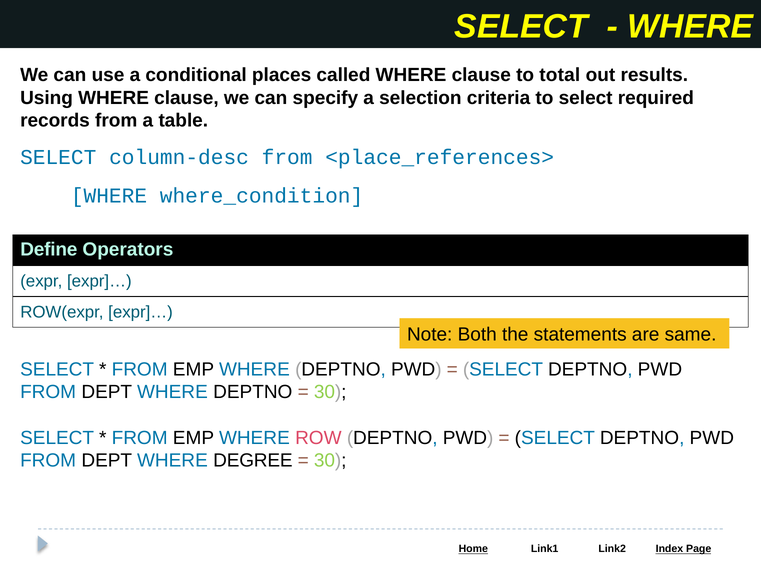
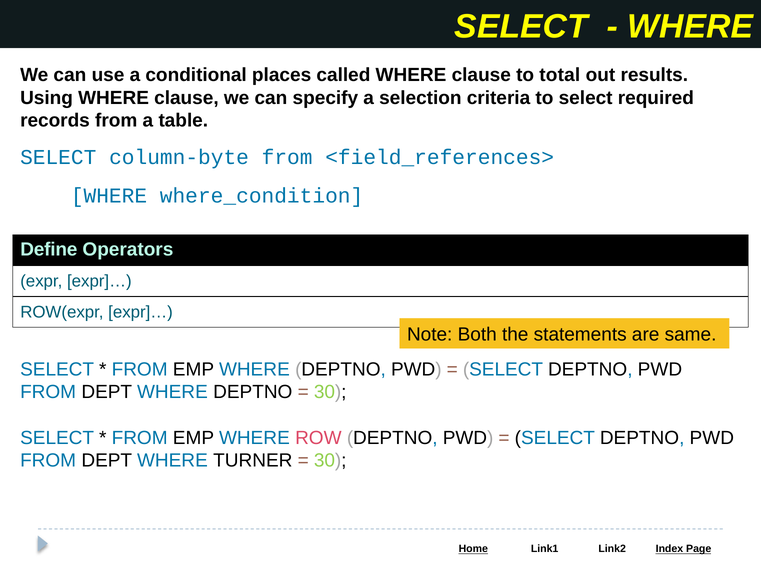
column-desc: column-desc -> column-byte
<place_references>: <place_references> -> <field_references>
DEGREE: DEGREE -> TURNER
